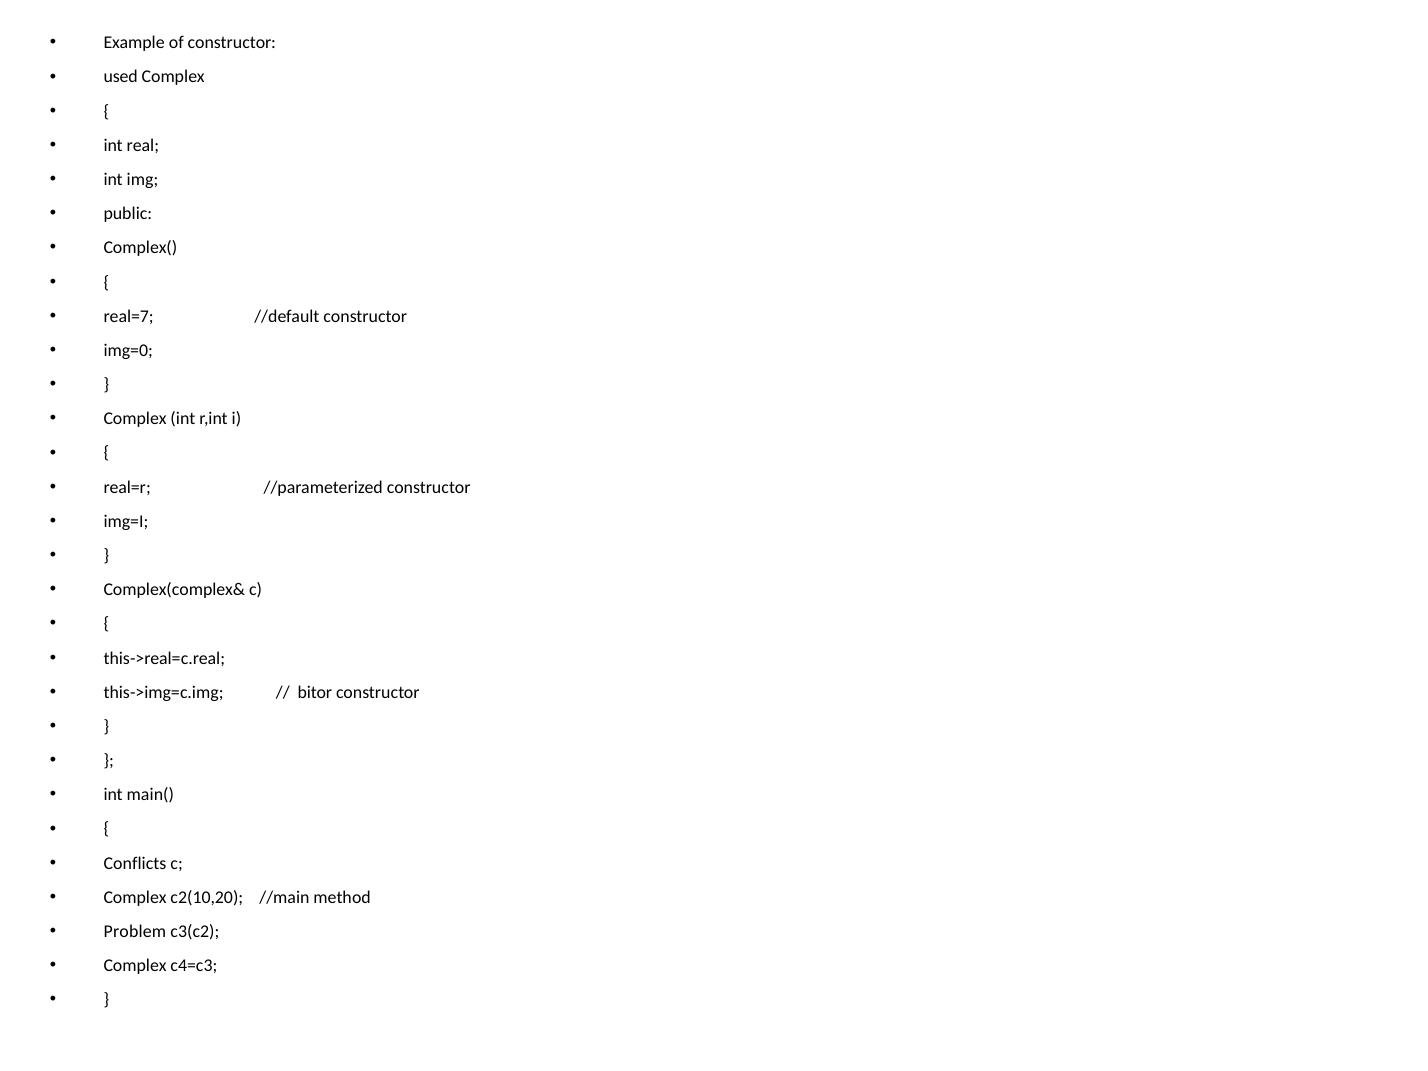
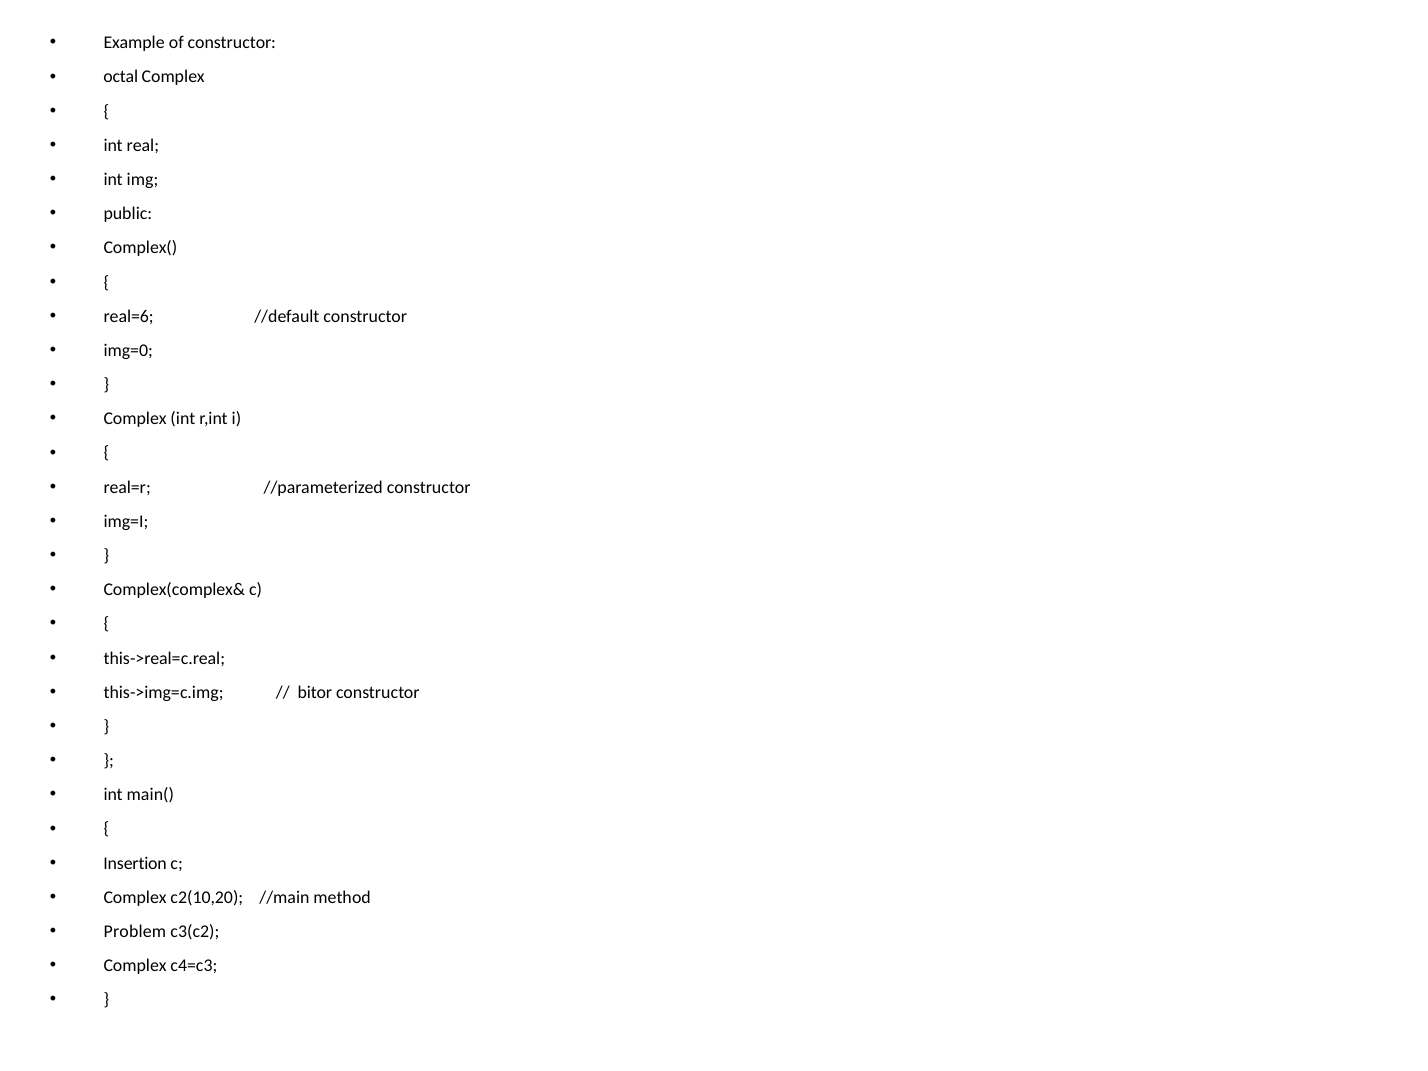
used: used -> octal
real=7: real=7 -> real=6
Conflicts: Conflicts -> Insertion
